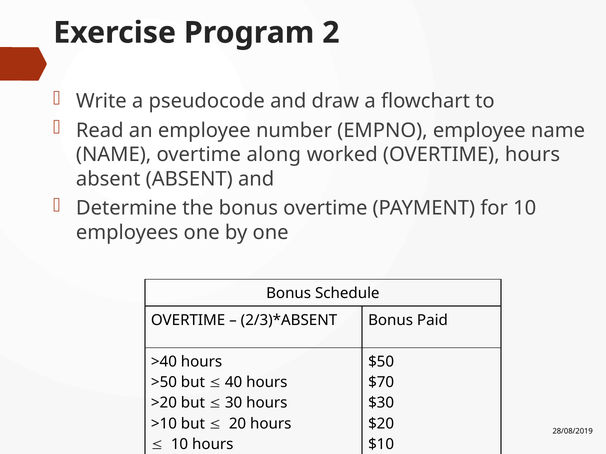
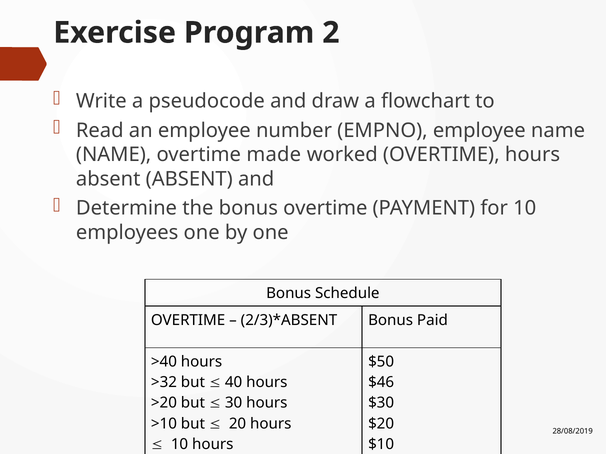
along: along -> made
>50: >50 -> >32
$70: $70 -> $46
